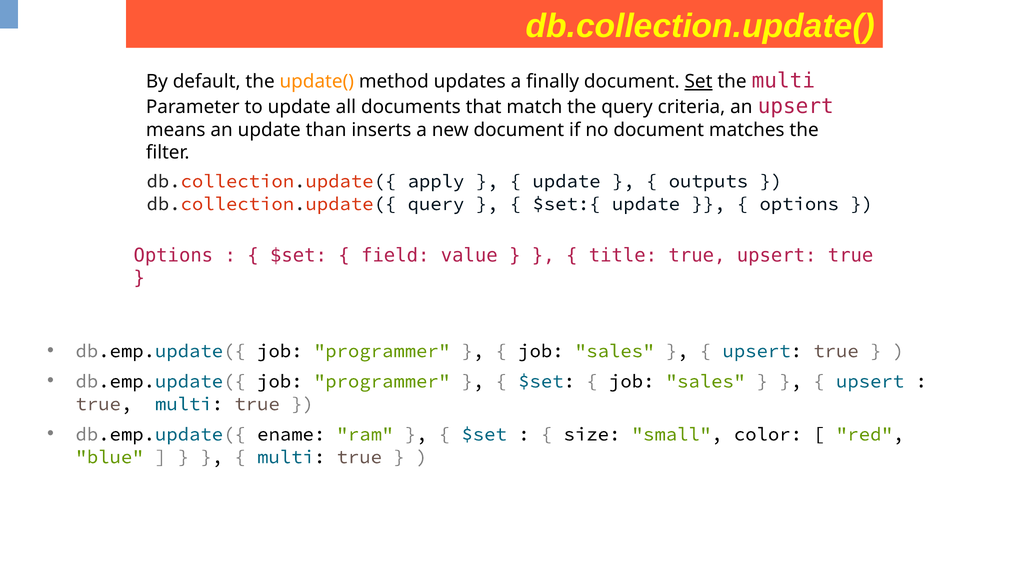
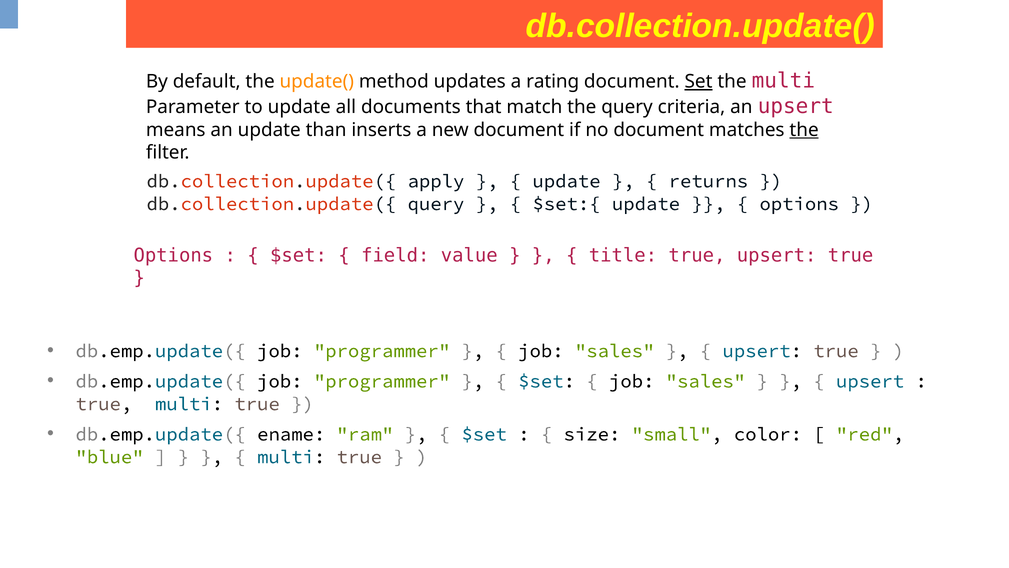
finally: finally -> rating
the at (804, 130) underline: none -> present
outputs: outputs -> returns
